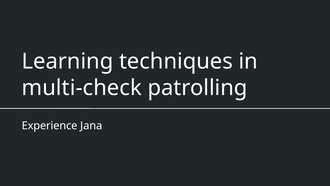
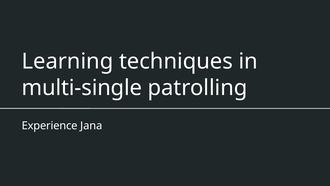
multi-check: multi-check -> multi-single
